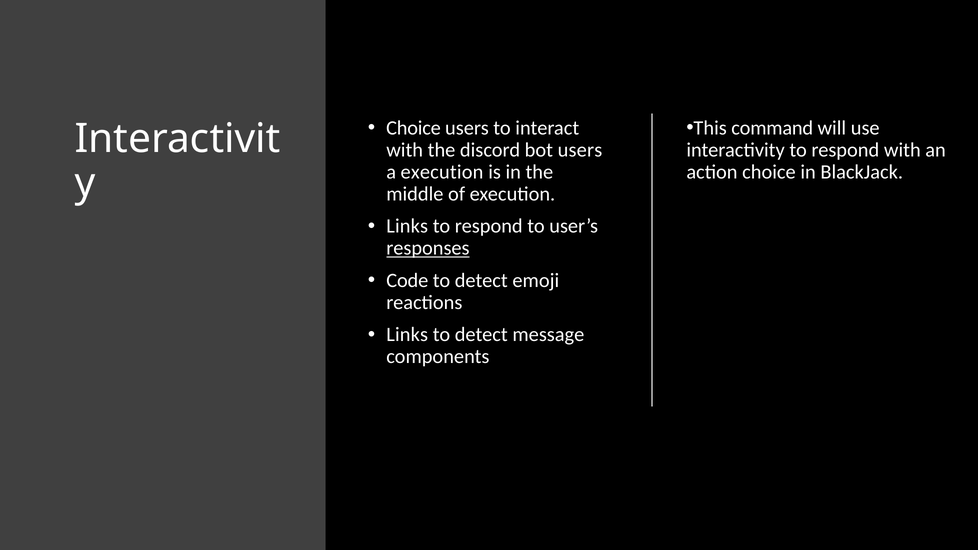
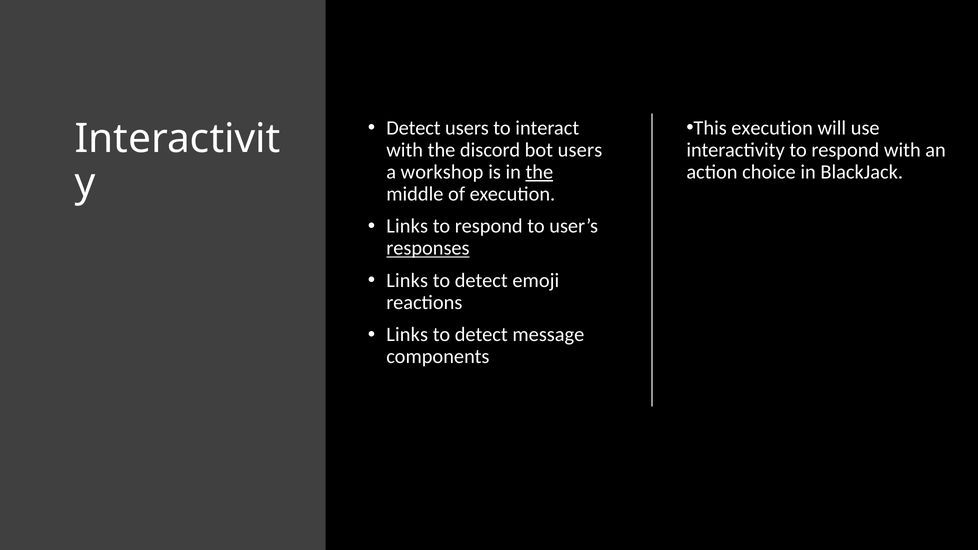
Choice at (413, 128): Choice -> Detect
This command: command -> execution
a execution: execution -> workshop
the at (539, 172) underline: none -> present
Code at (407, 280): Code -> Links
